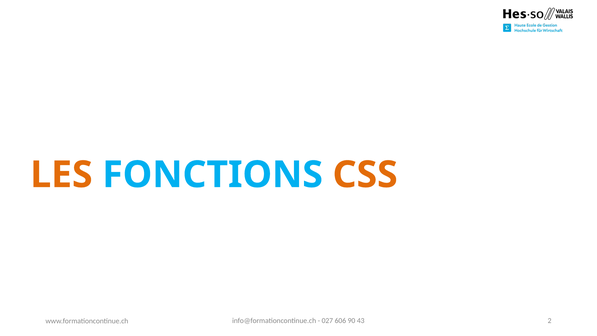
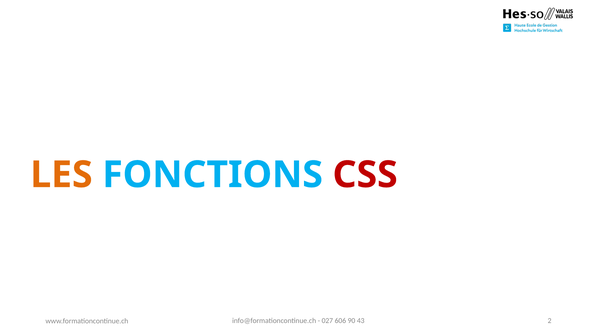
CSS colour: orange -> red
